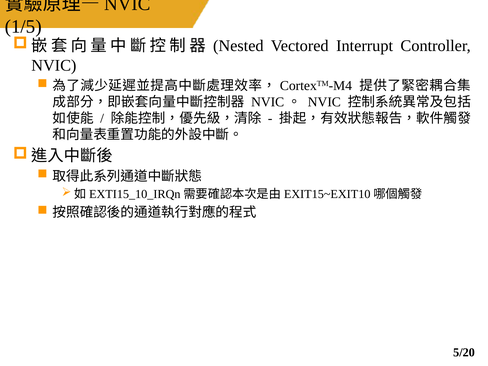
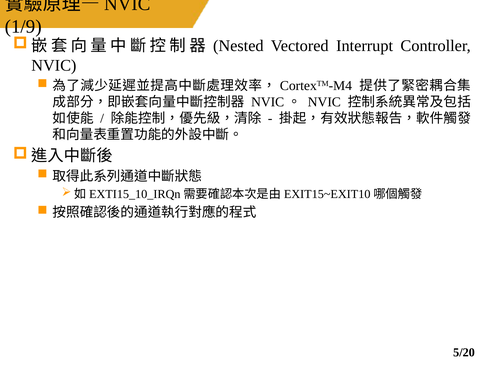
1/5: 1/5 -> 1/9
